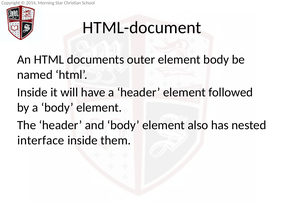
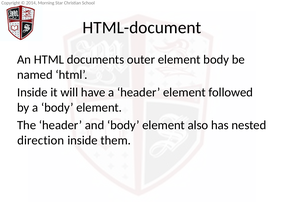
interface: interface -> direction
